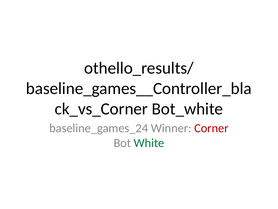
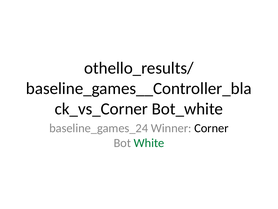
Corner colour: red -> black
